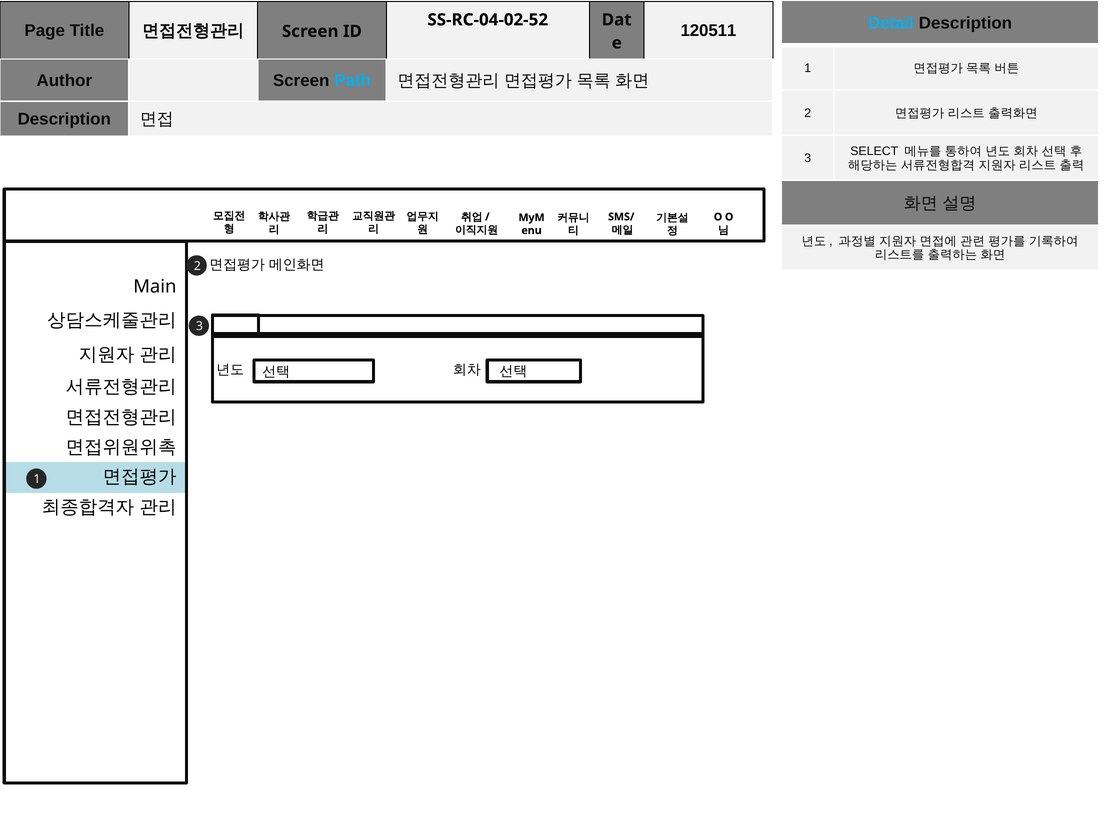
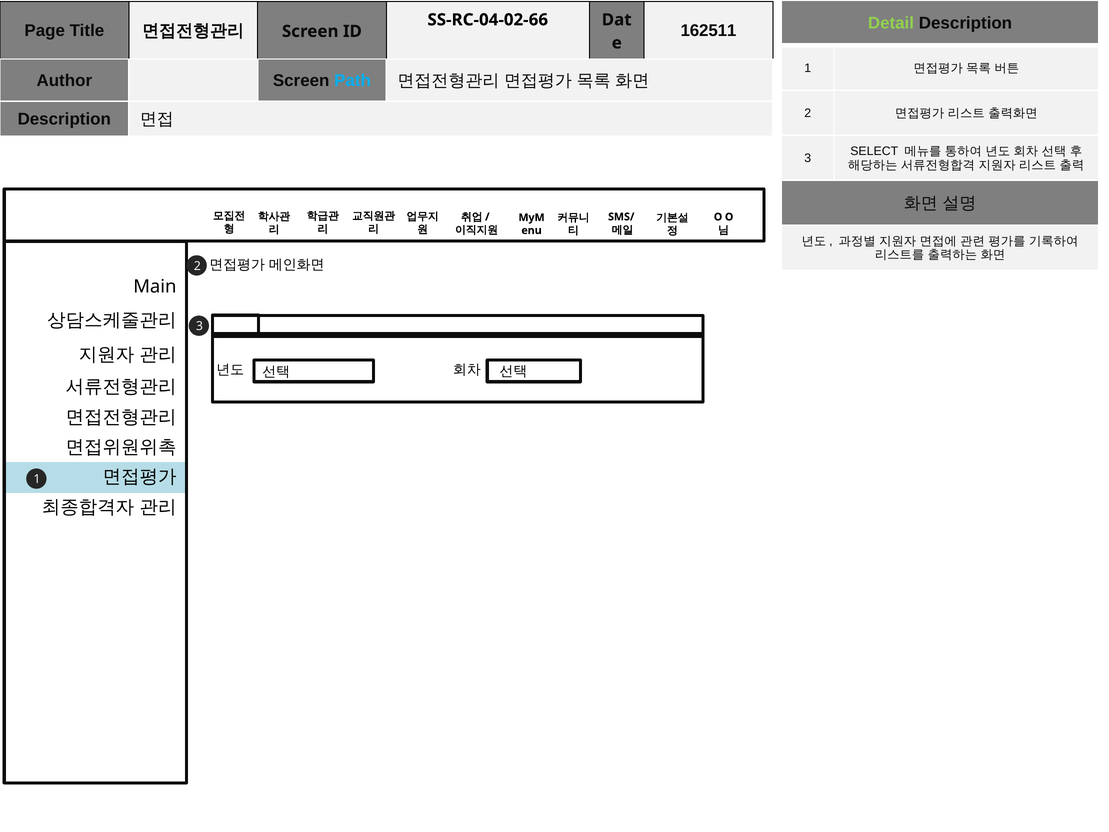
Detail colour: light blue -> light green
SS-RC-04-02-52: SS-RC-04-02-52 -> SS-RC-04-02-66
120511: 120511 -> 162511
